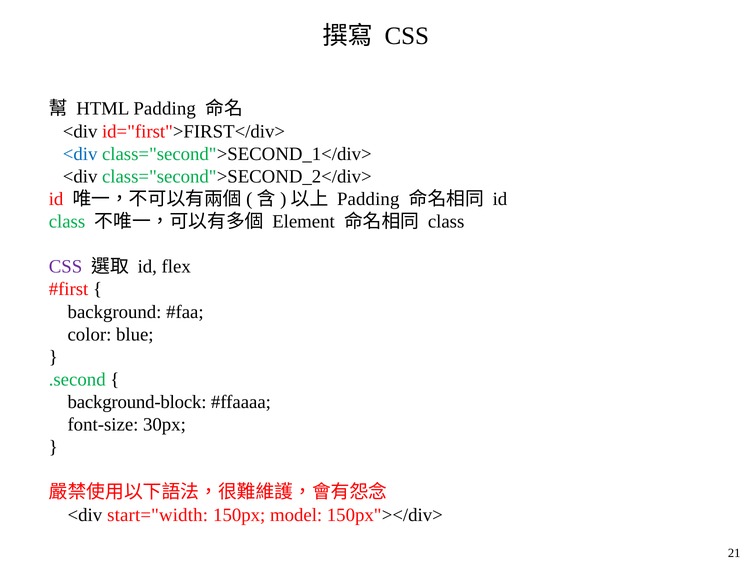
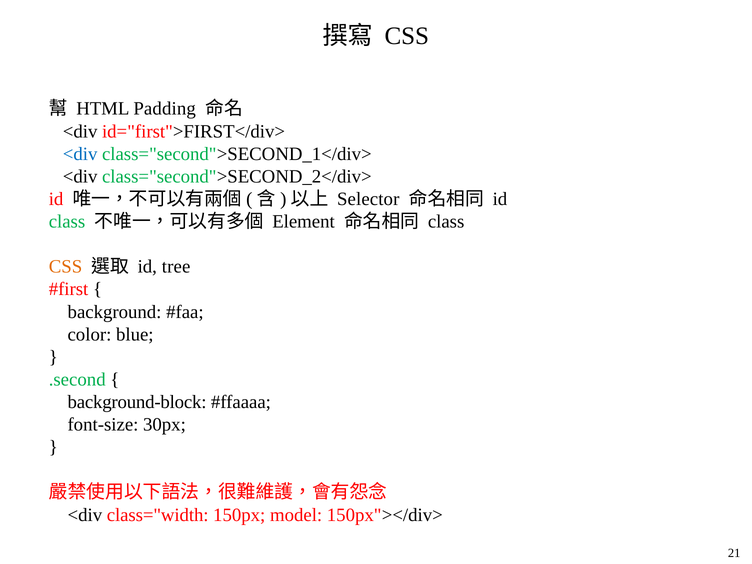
Padding at (368, 199): Padding -> Selector
CSS at (66, 267) colour: purple -> orange
flex: flex -> tree
start="width: start="width -> class="width
